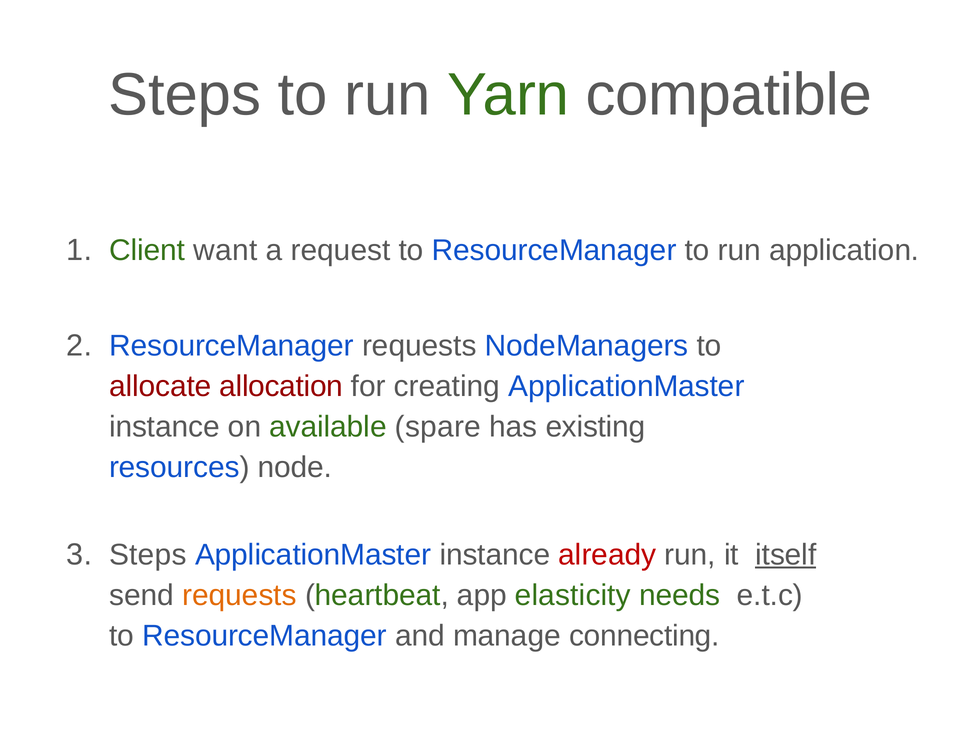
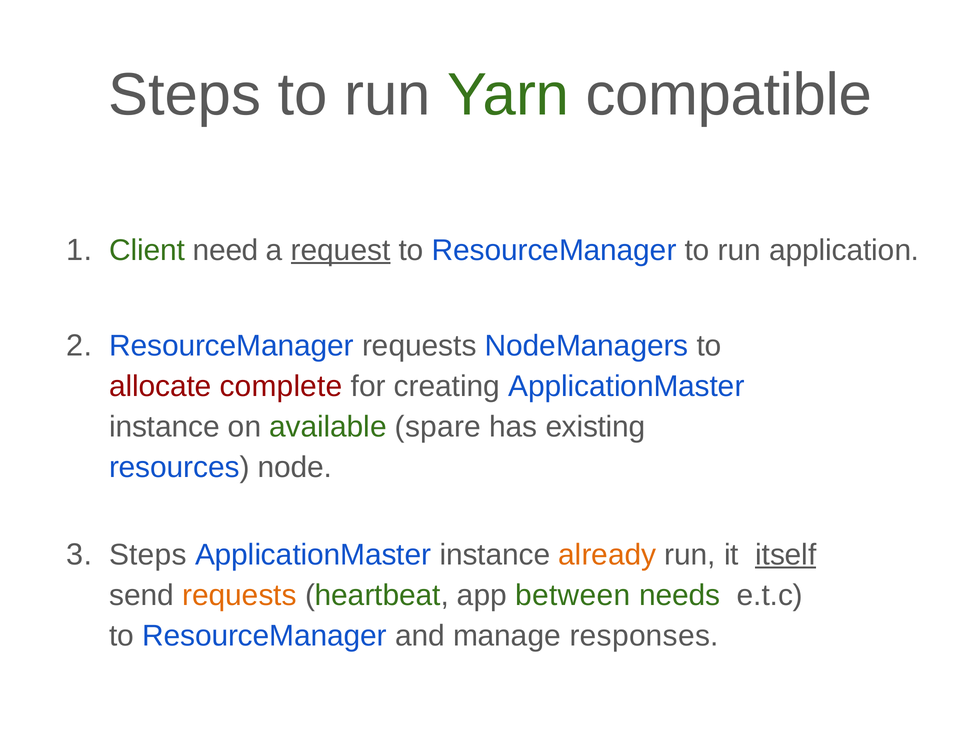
want: want -> need
request underline: none -> present
allocation: allocation -> complete
already colour: red -> orange
elasticity: elasticity -> between
connecting: connecting -> responses
